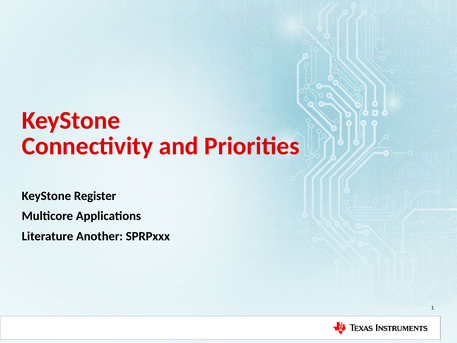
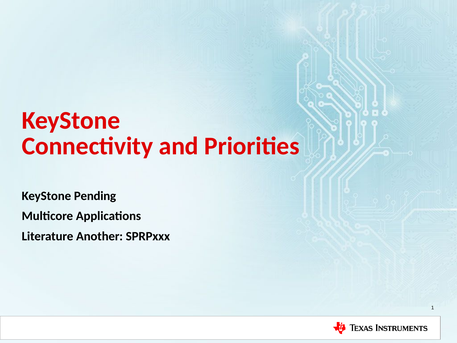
Register: Register -> Pending
